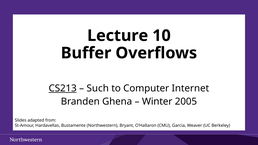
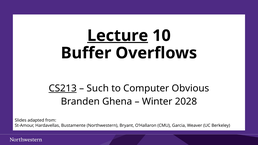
Lecture underline: none -> present
Internet: Internet -> Obvious
2005: 2005 -> 2028
